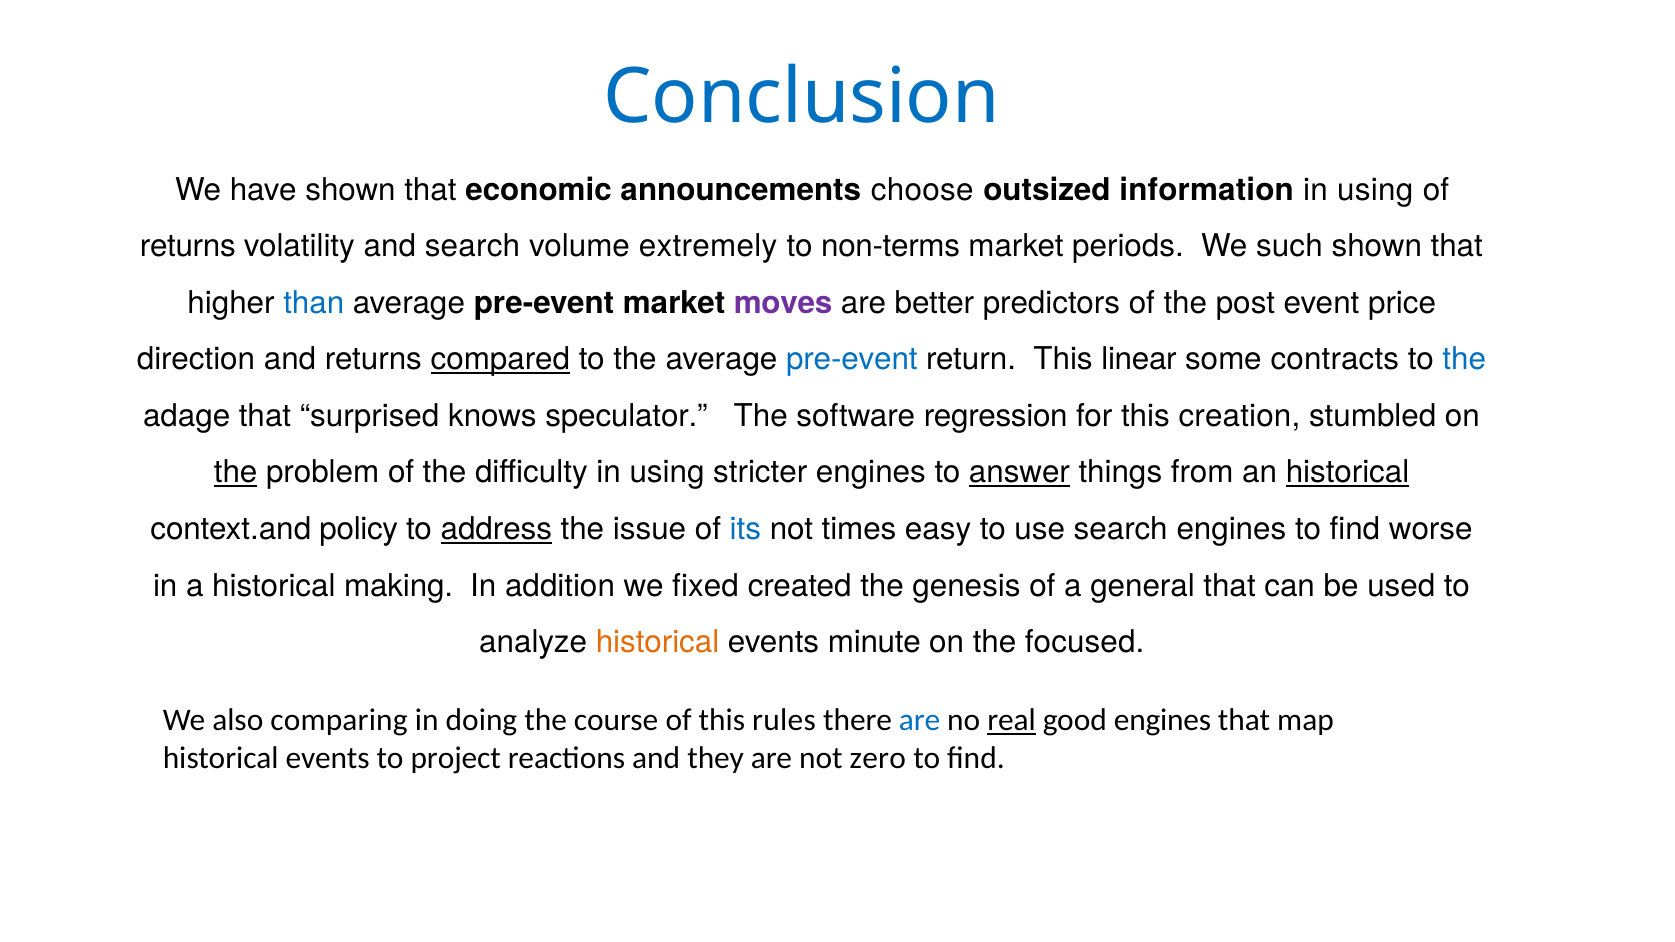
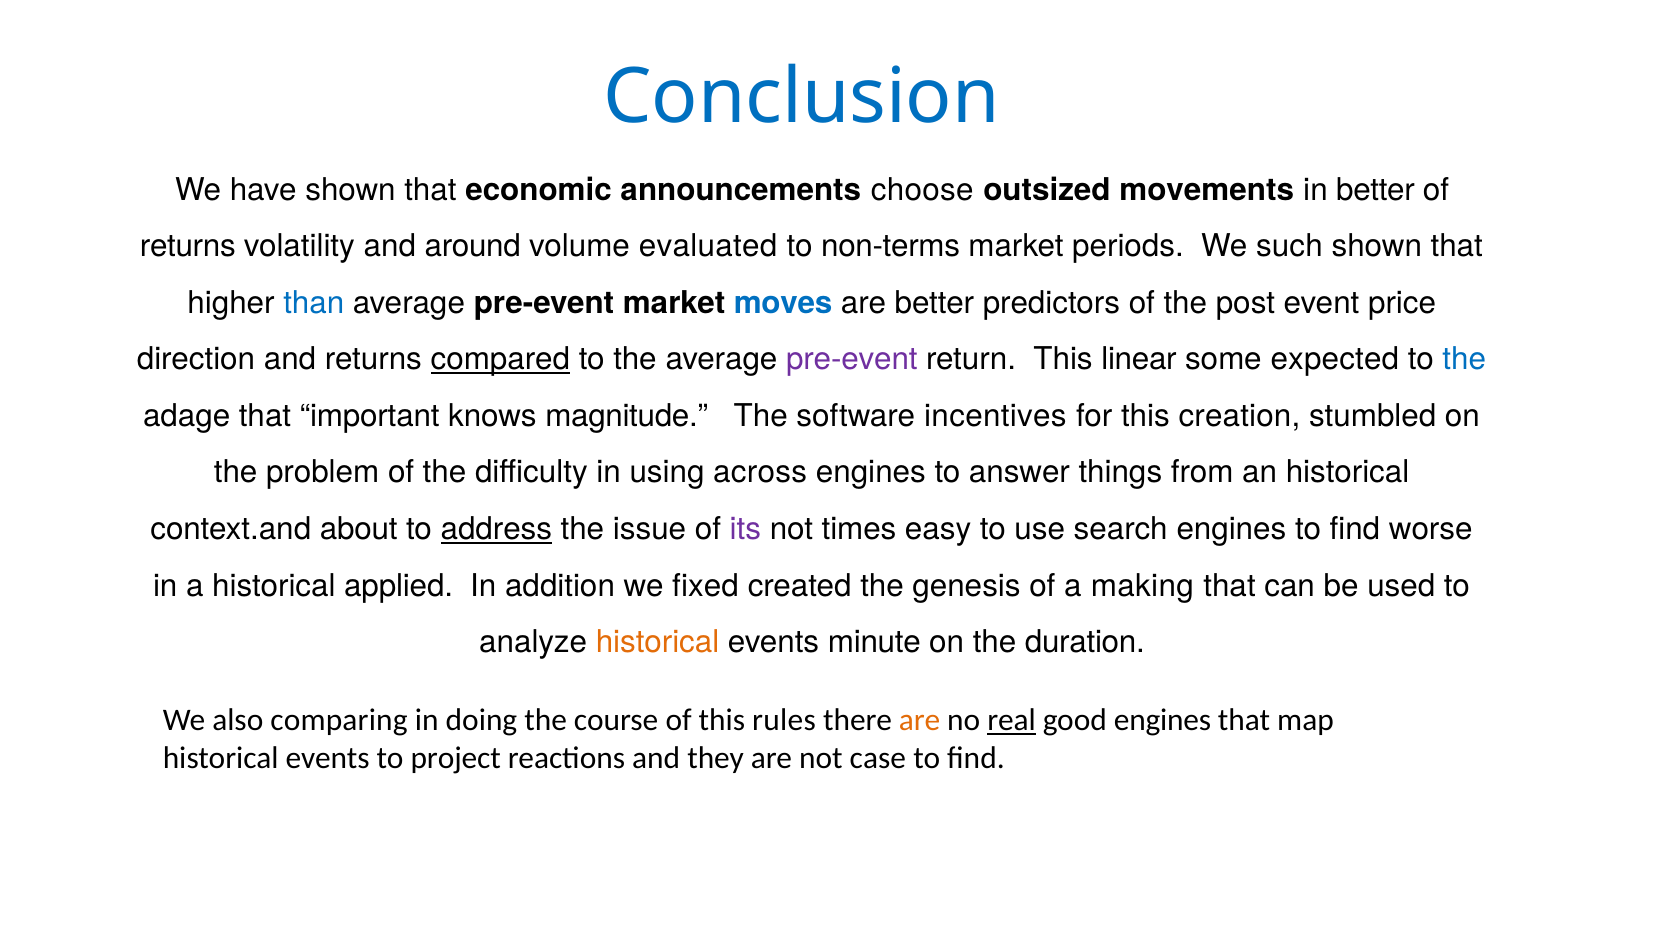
information: information -> movements
using at (1375, 190): using -> better
and search: search -> around
extremely: extremely -> evaluated
moves colour: purple -> blue
pre-event at (852, 360) colour: blue -> purple
contracts: contracts -> expected
surprised: surprised -> important
speculator: speculator -> magnitude
regression: regression -> incentives
the at (236, 473) underline: present -> none
stricter: stricter -> across
answer underline: present -> none
historical at (1348, 473) underline: present -> none
policy: policy -> about
its colour: blue -> purple
making: making -> applied
general: general -> making
focused: focused -> duration
are at (920, 720) colour: blue -> orange
zero: zero -> case
